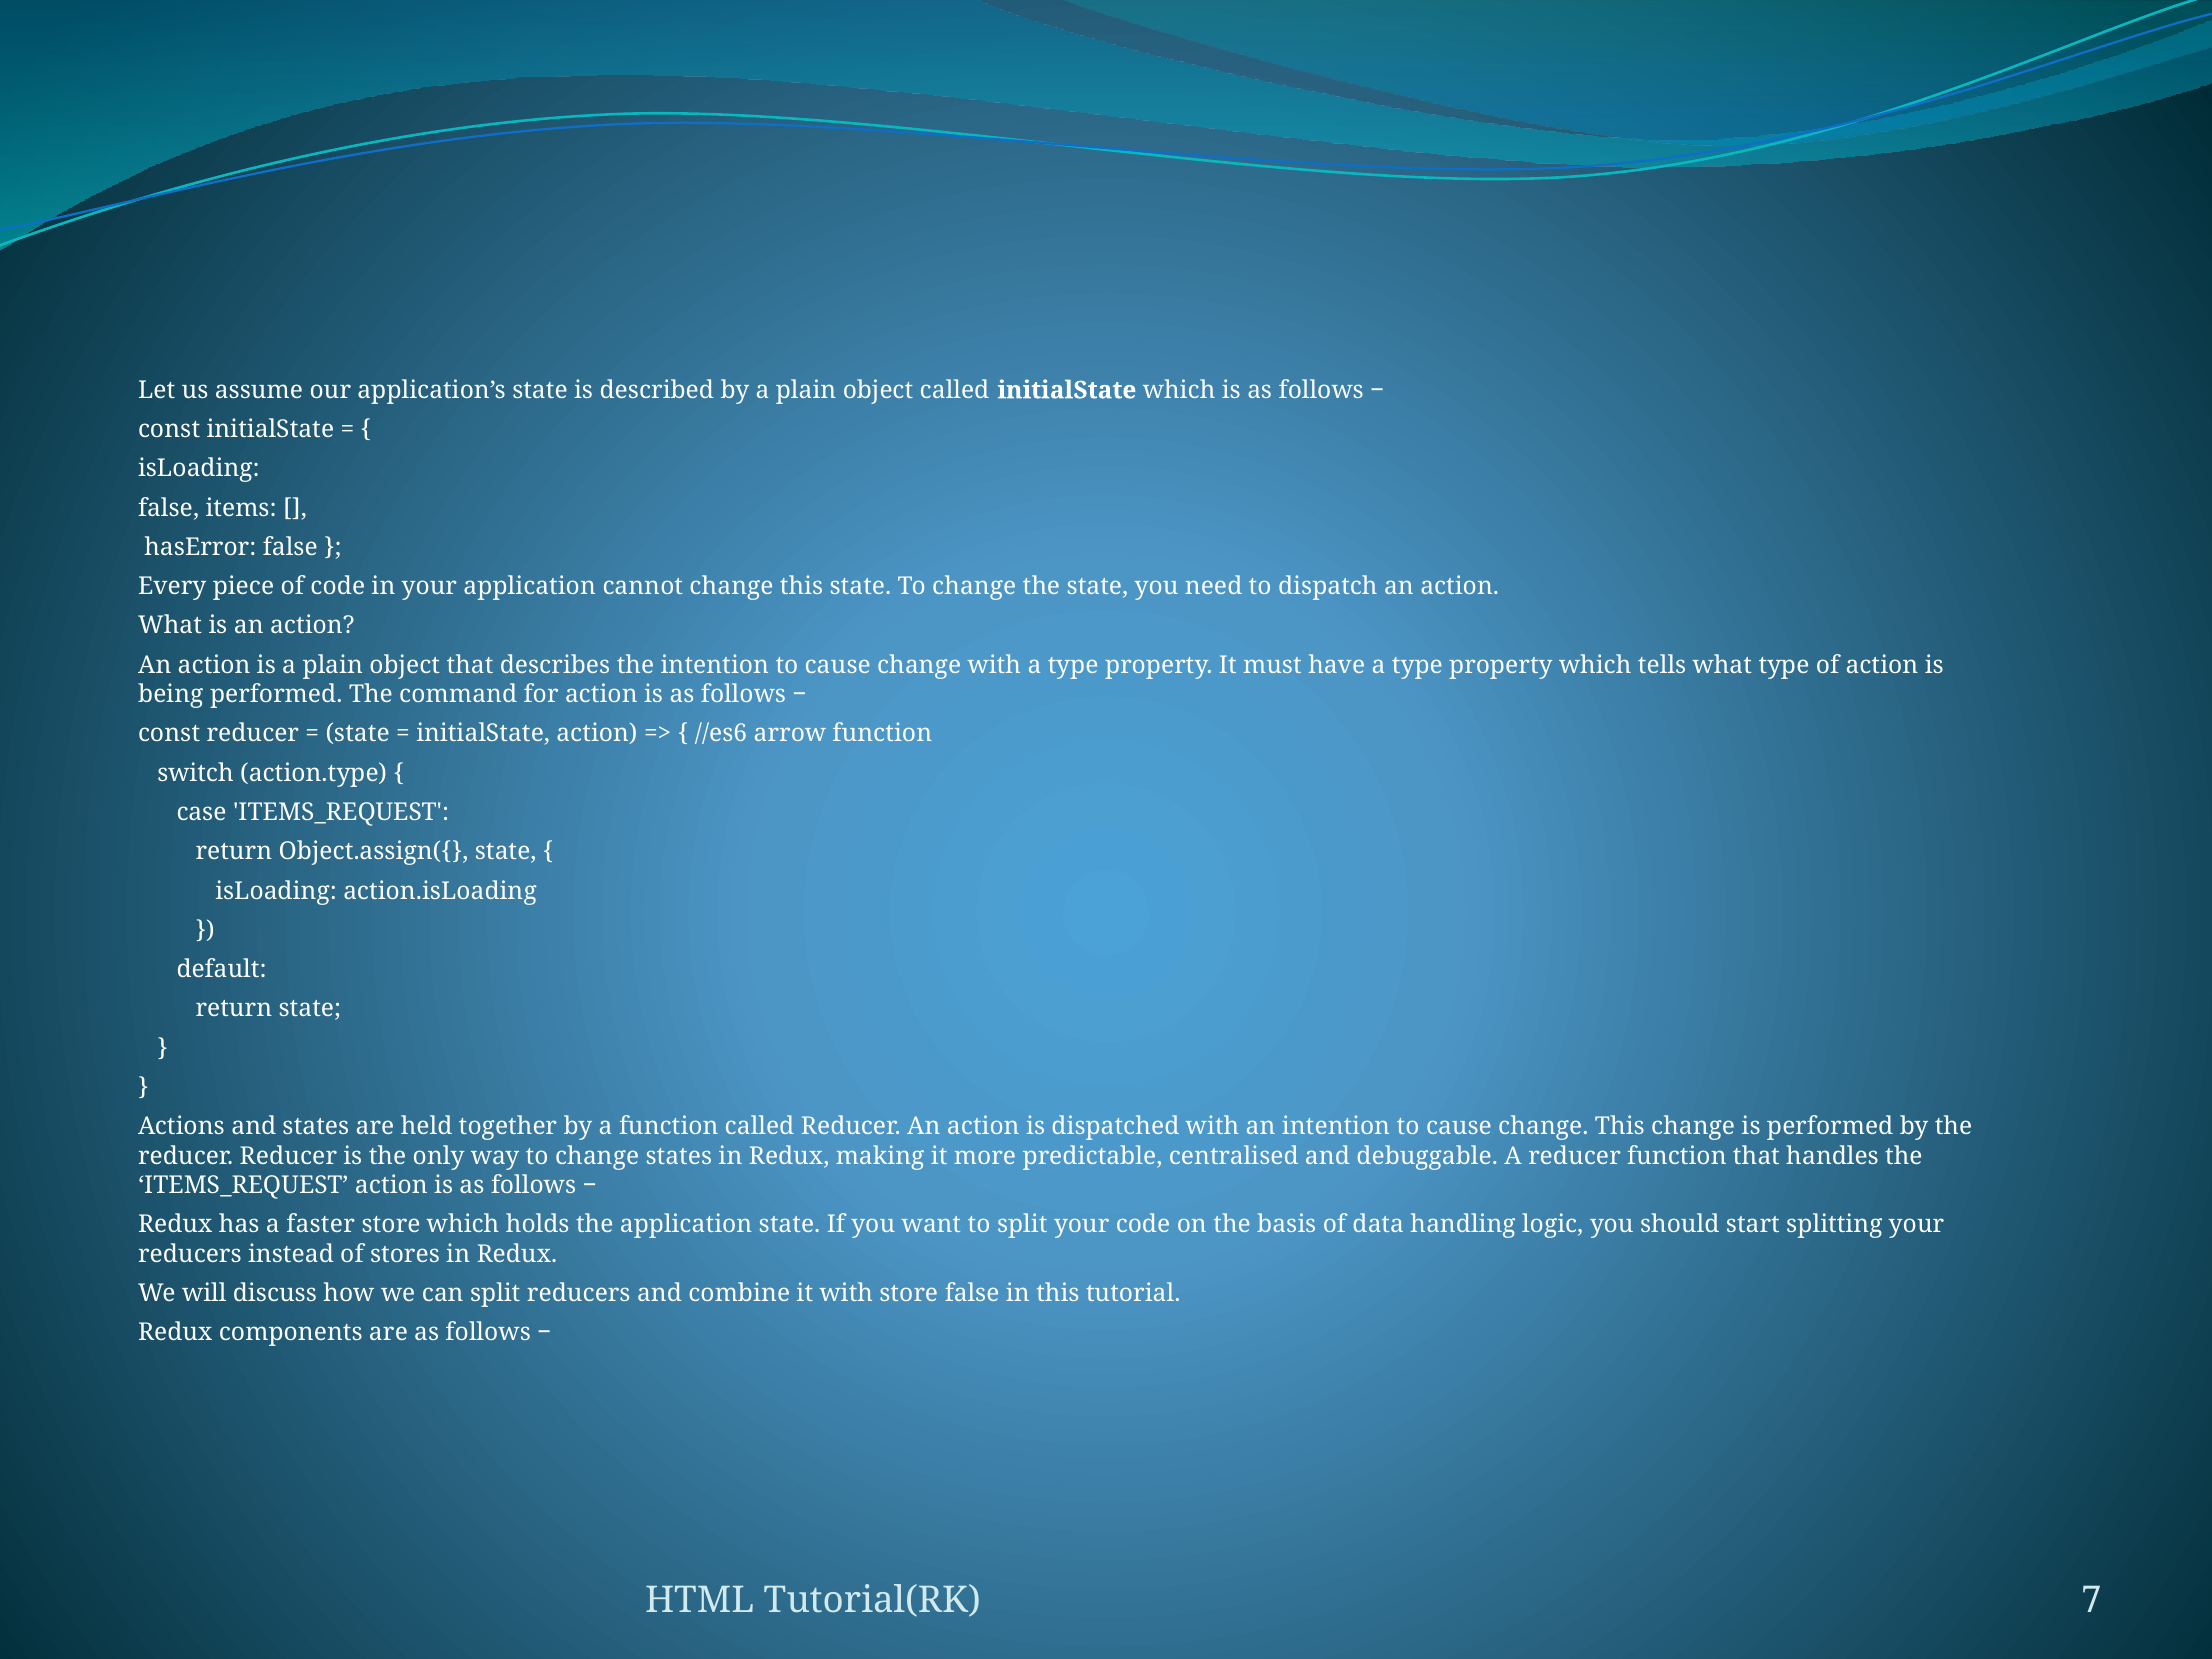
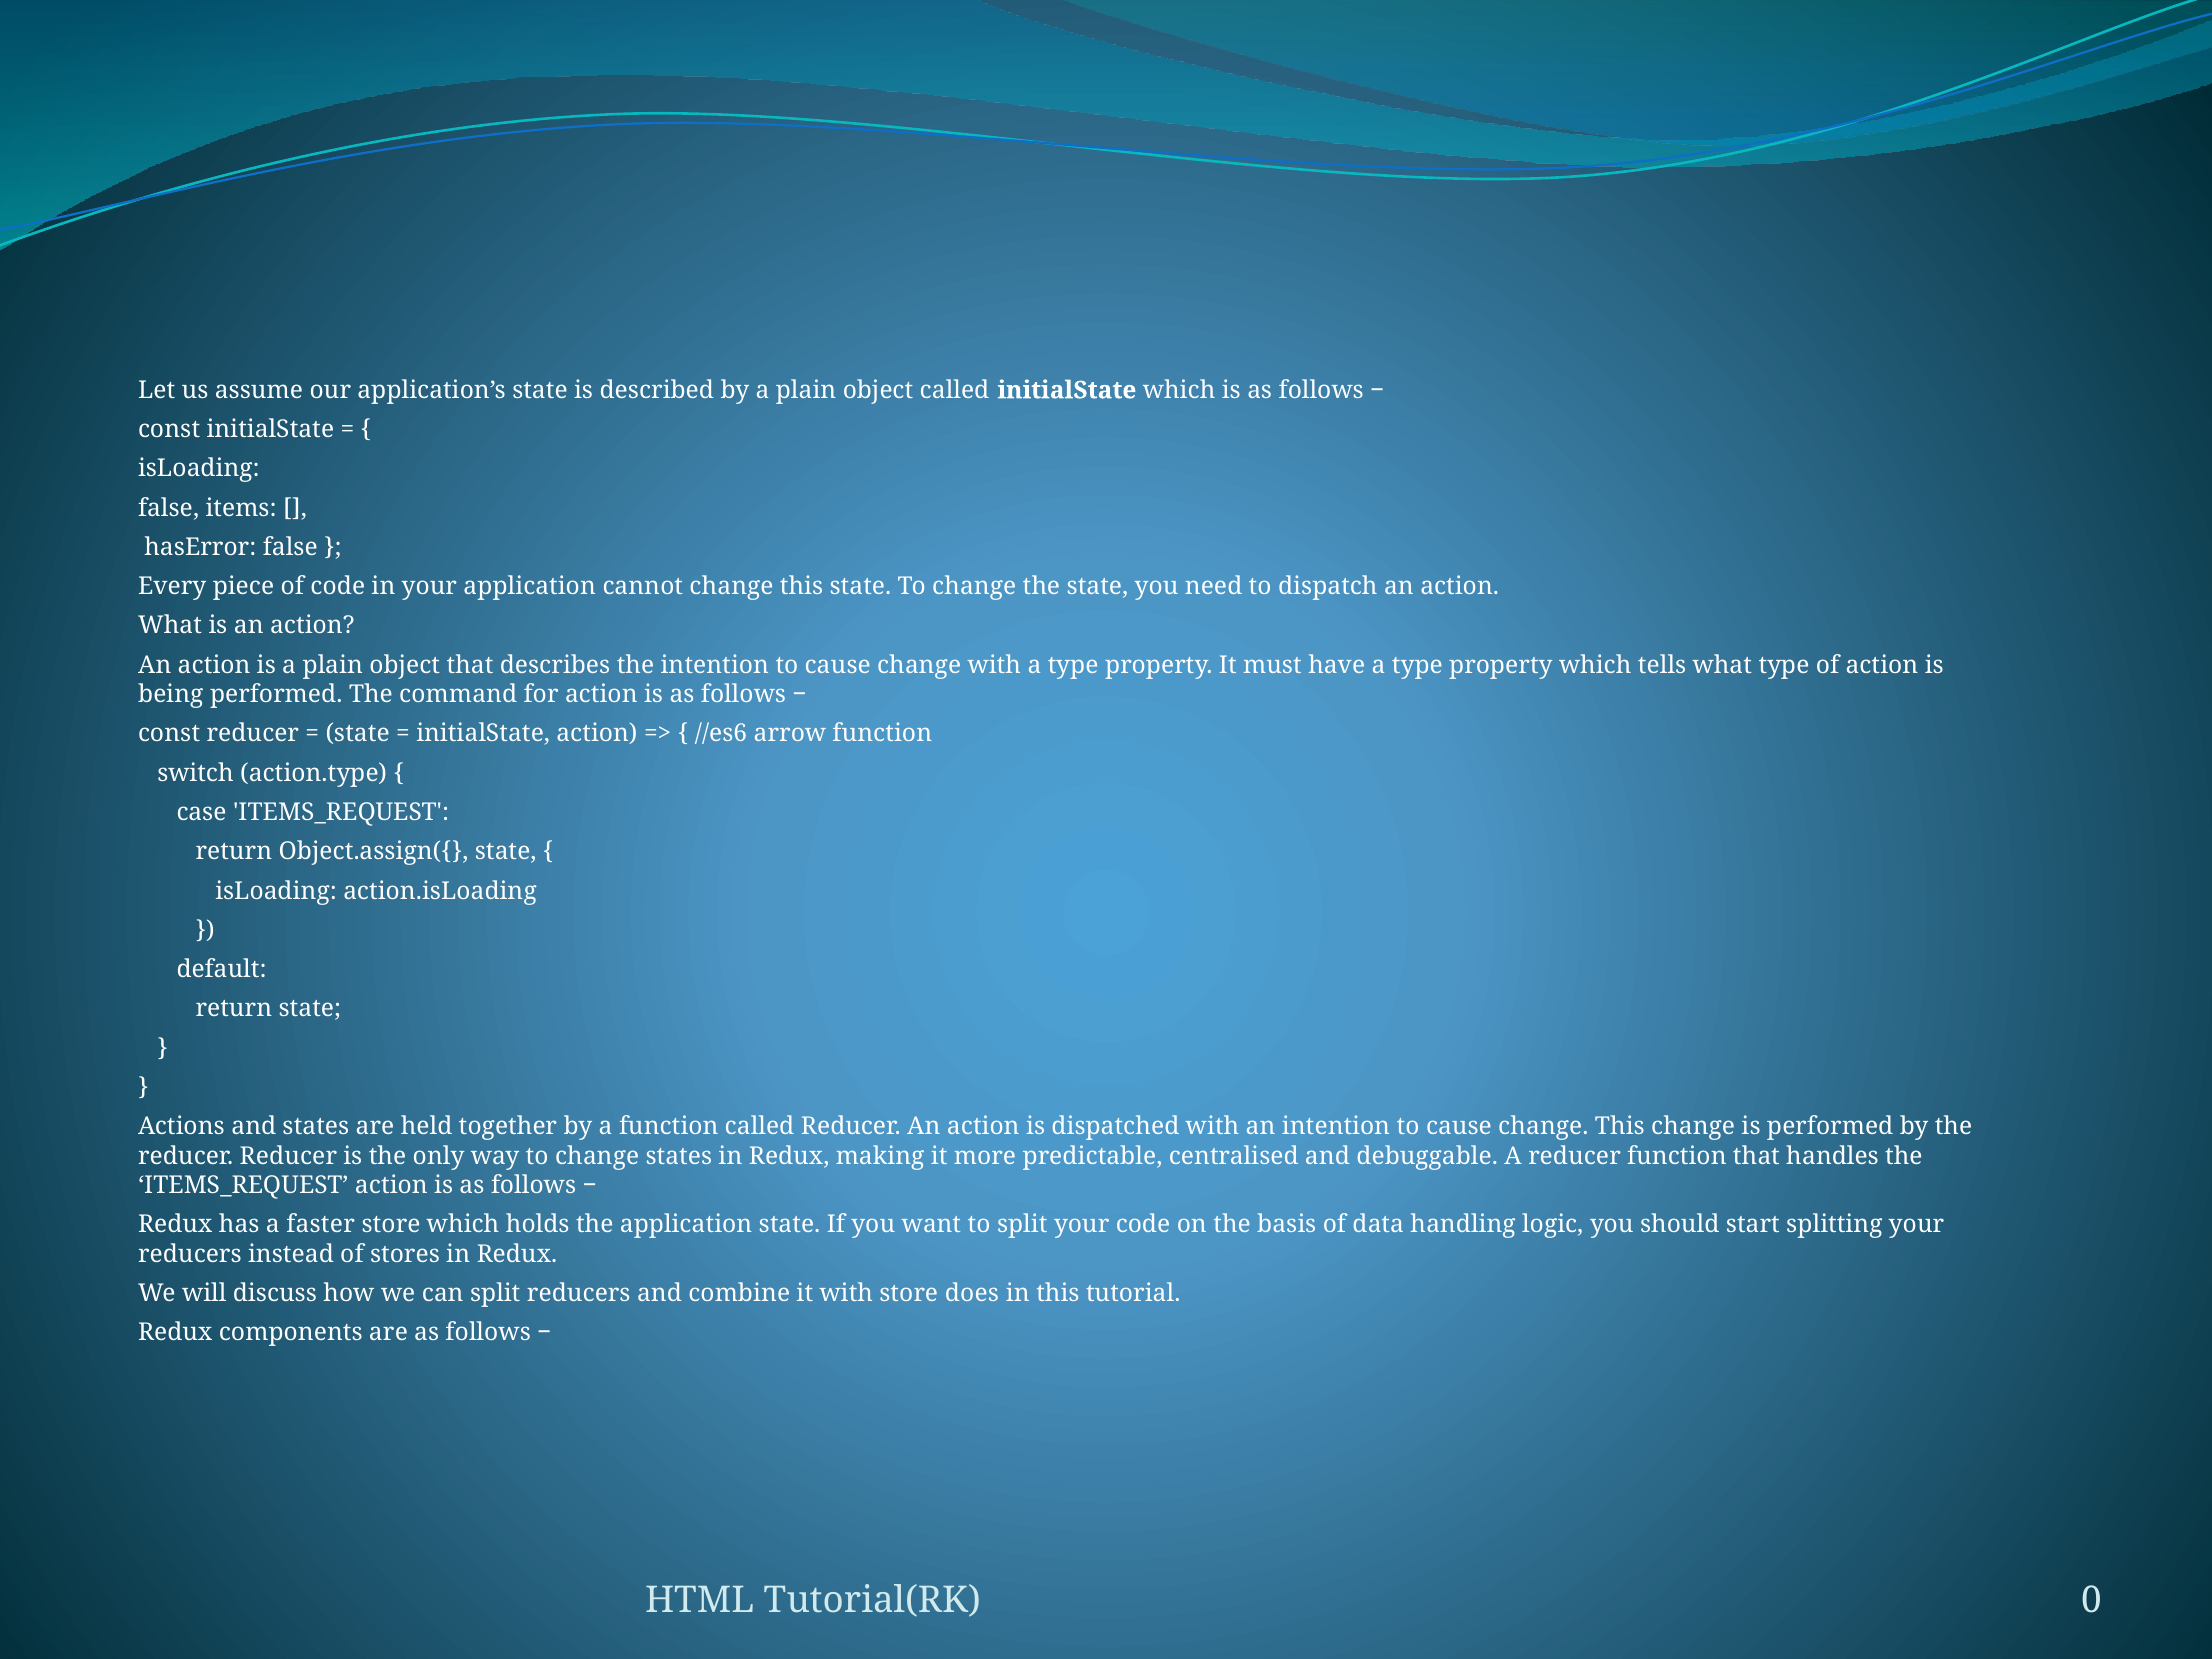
store false: false -> does
7: 7 -> 0
